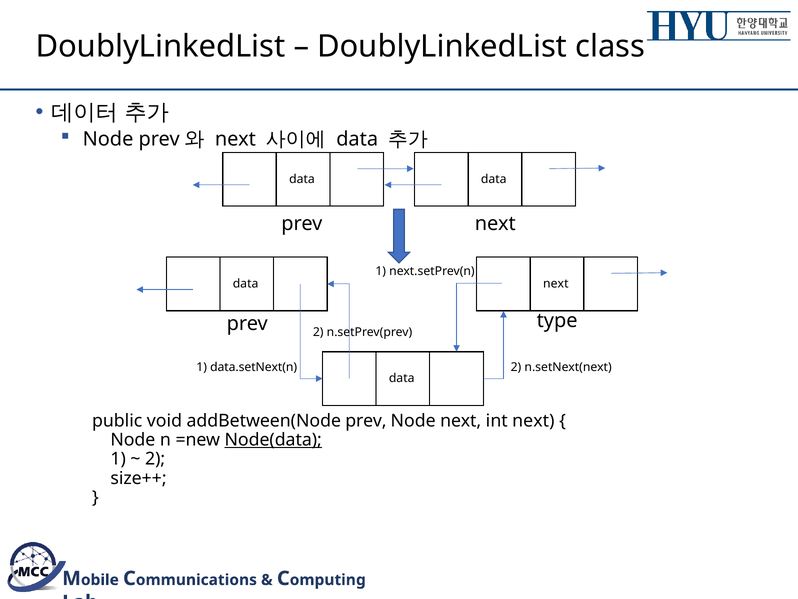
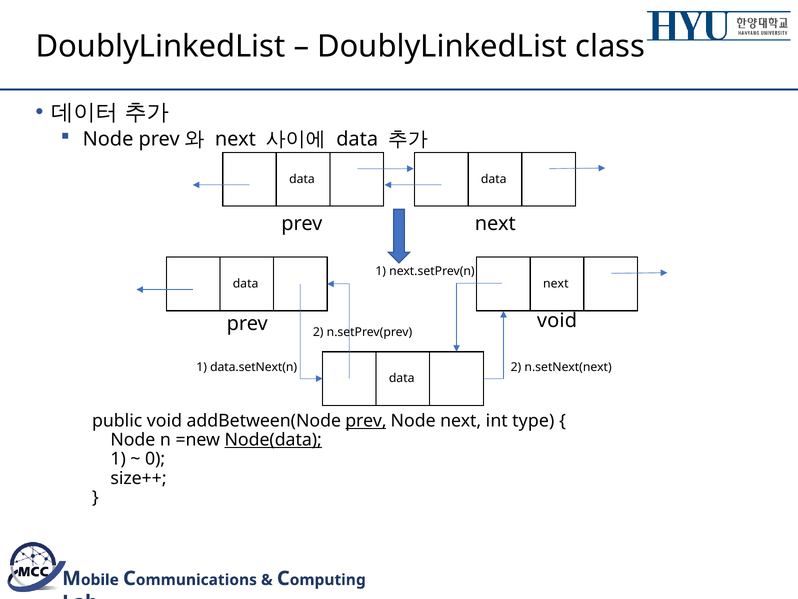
prev type: type -> void
prev at (366, 420) underline: none -> present
int next: next -> type
2 at (155, 459): 2 -> 0
